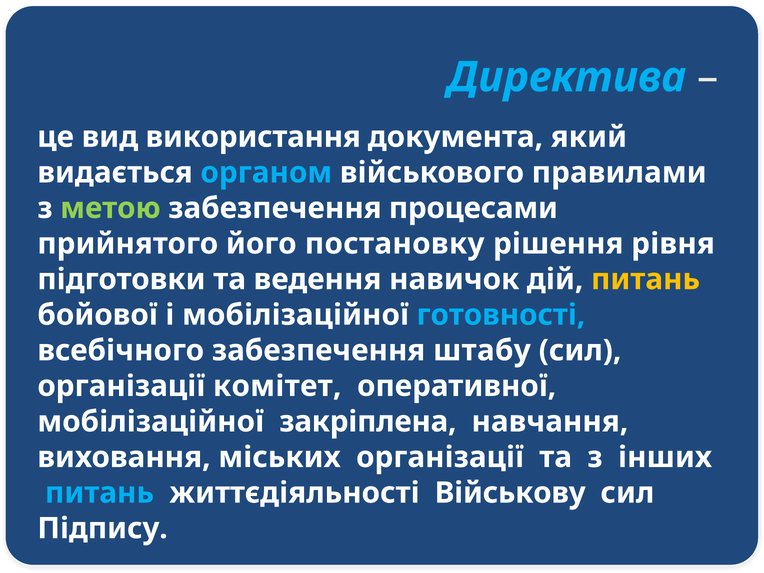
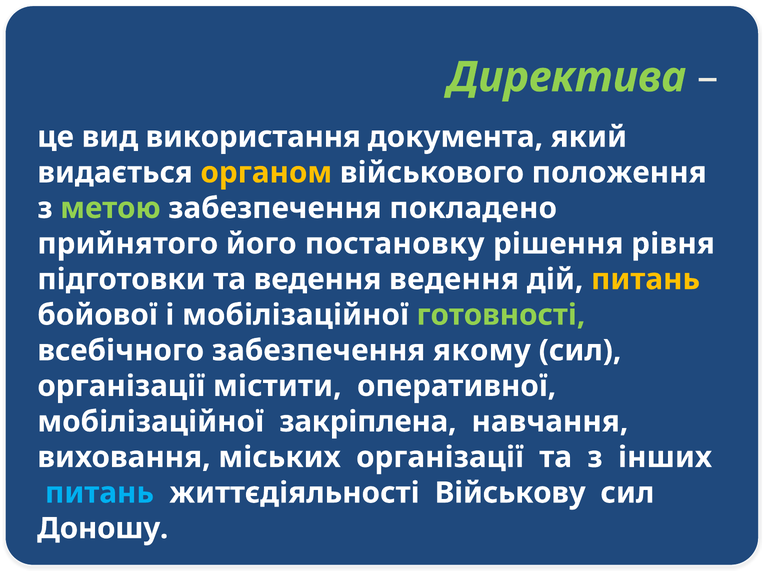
Директива colour: light blue -> light green
органом colour: light blue -> yellow
правилами: правилами -> положення
процесами: процесами -> покладено
ведення навичок: навичок -> ведення
готовності colour: light blue -> light green
штабу: штабу -> якому
комітет: комітет -> містити
Підпису: Підпису -> Доношу
